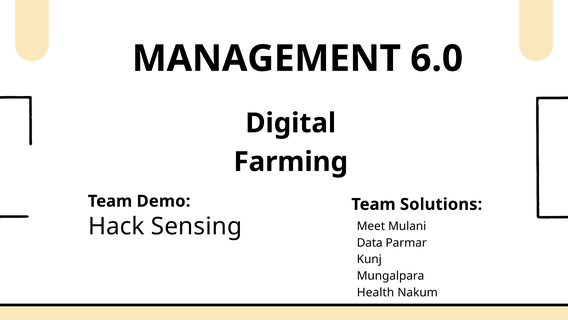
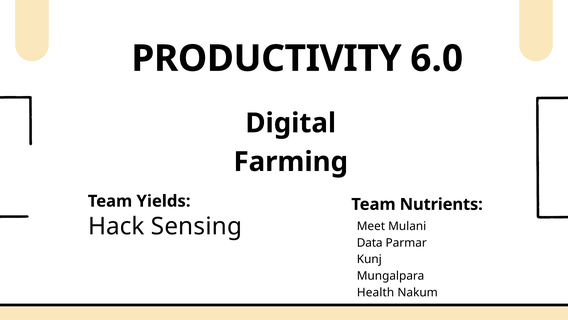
MANAGEMENT: MANAGEMENT -> PRODUCTIVITY
Demo: Demo -> Yields
Solutions: Solutions -> Nutrients
